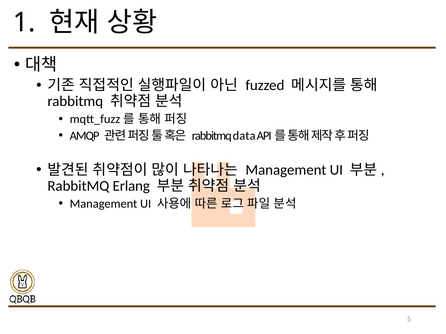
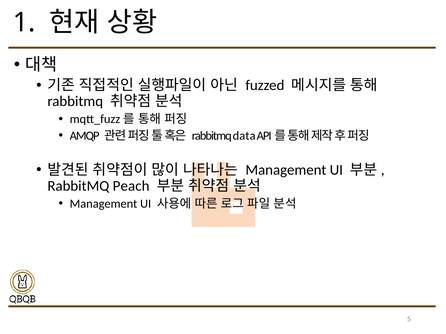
Erlang: Erlang -> Peach
